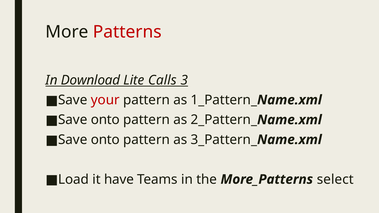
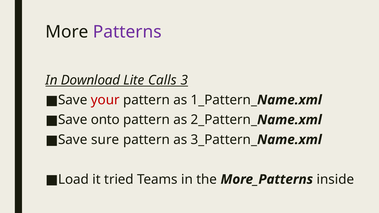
Patterns colour: red -> purple
onto at (105, 140): onto -> sure
have: have -> tried
select: select -> inside
